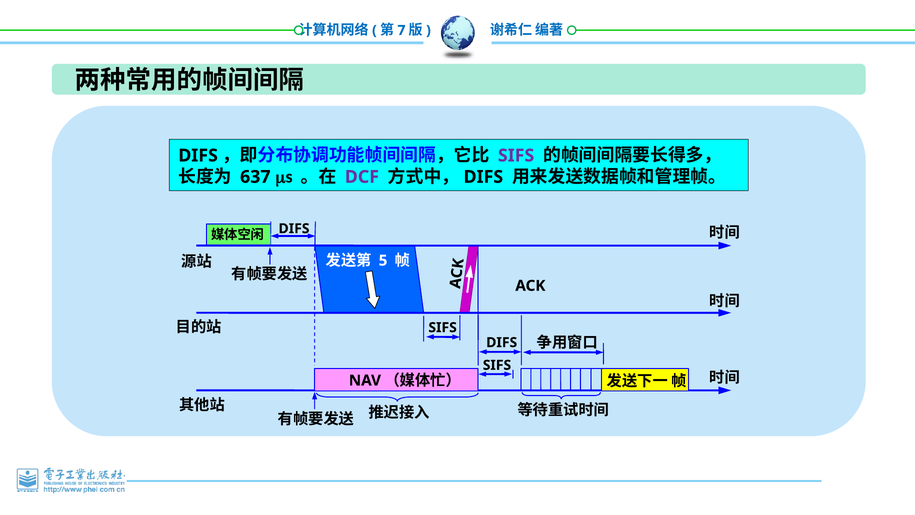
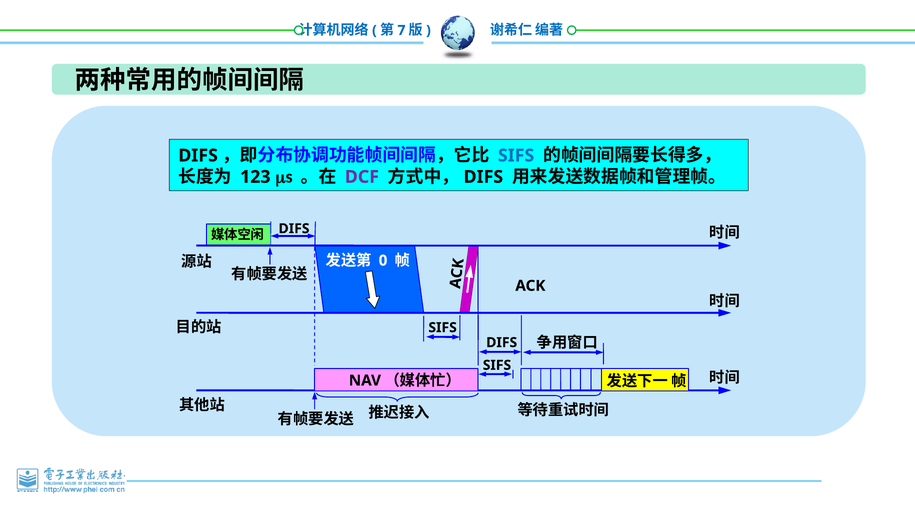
SIFS at (516, 155) colour: purple -> blue
637: 637 -> 123
5: 5 -> 0
